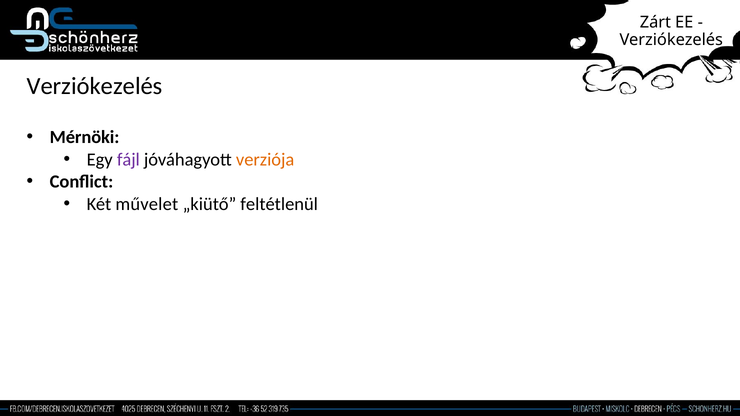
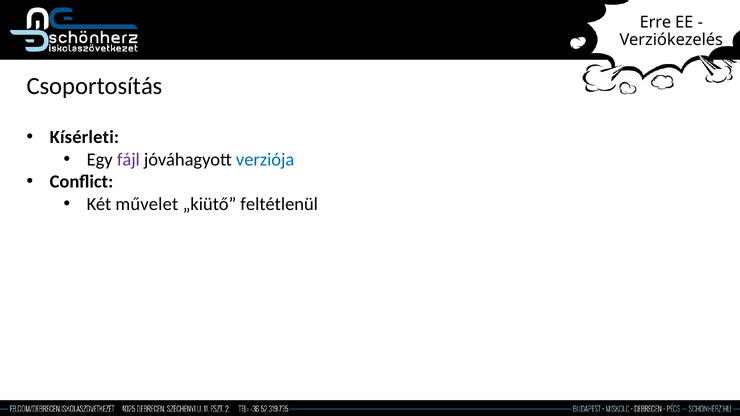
Zárt: Zárt -> Erre
Verziókezelés at (95, 86): Verziókezelés -> Csoportosítás
Mérnöki: Mérnöki -> Kísérleti
verziója colour: orange -> blue
